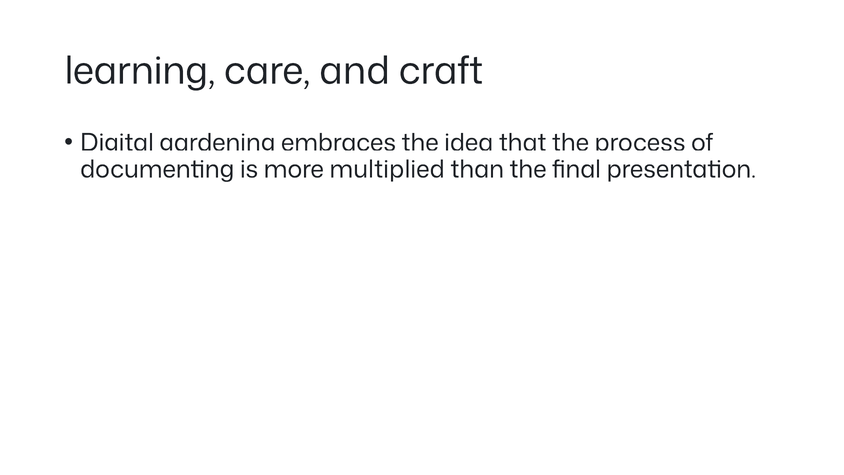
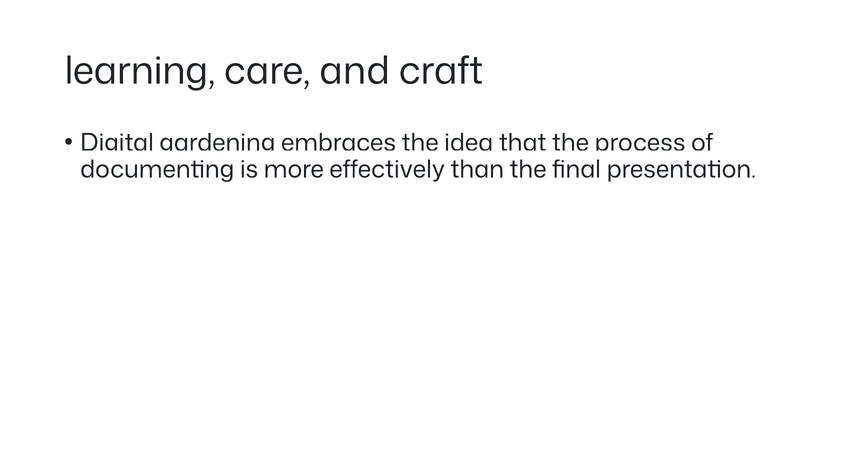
multiplied: multiplied -> effectively
